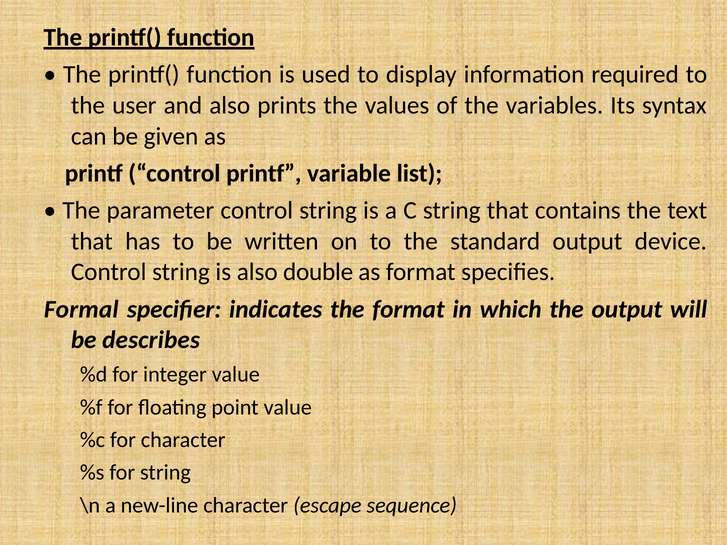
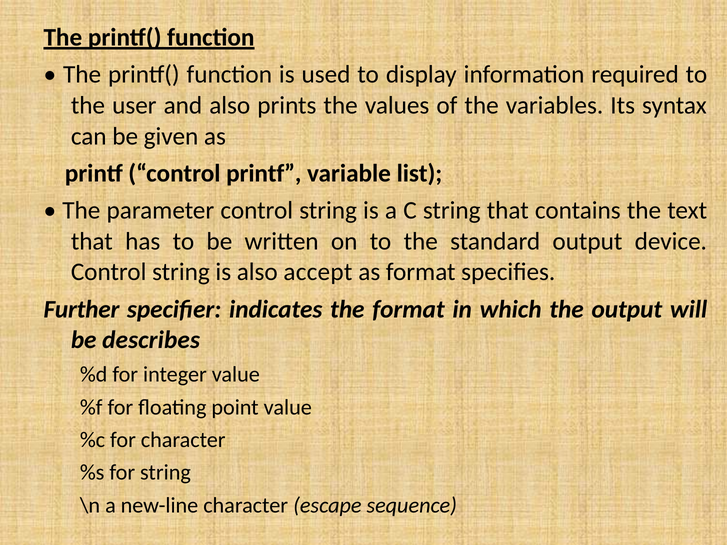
double: double -> accept
Formal: Formal -> Further
